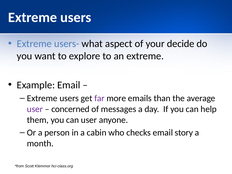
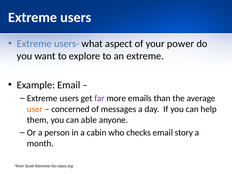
decide: decide -> power
user at (35, 109) colour: purple -> orange
can user: user -> able
